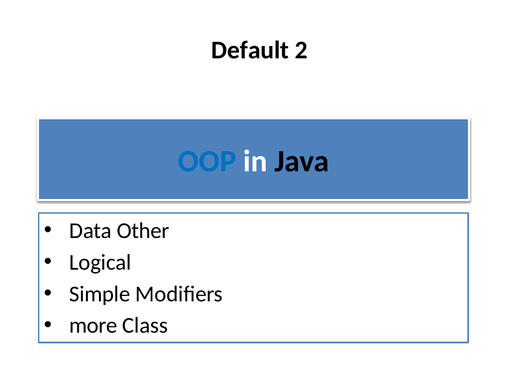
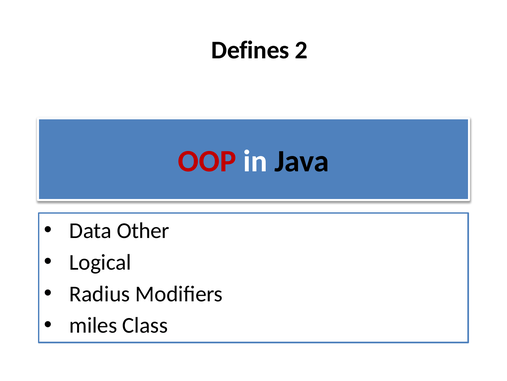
Default: Default -> Defines
OOP colour: blue -> red
Simple: Simple -> Radius
more: more -> miles
